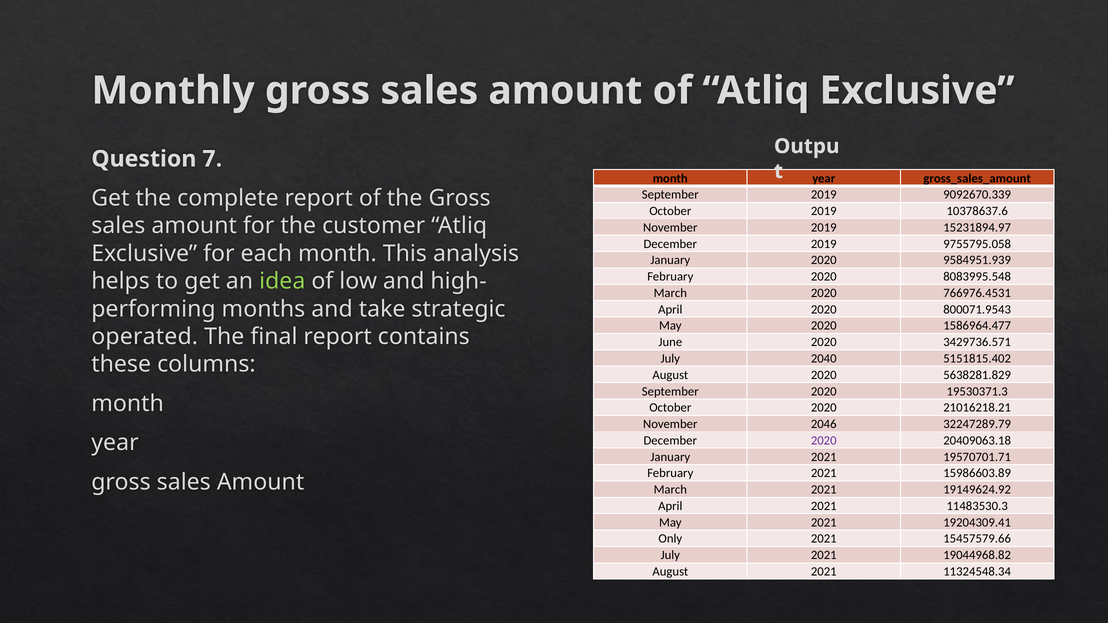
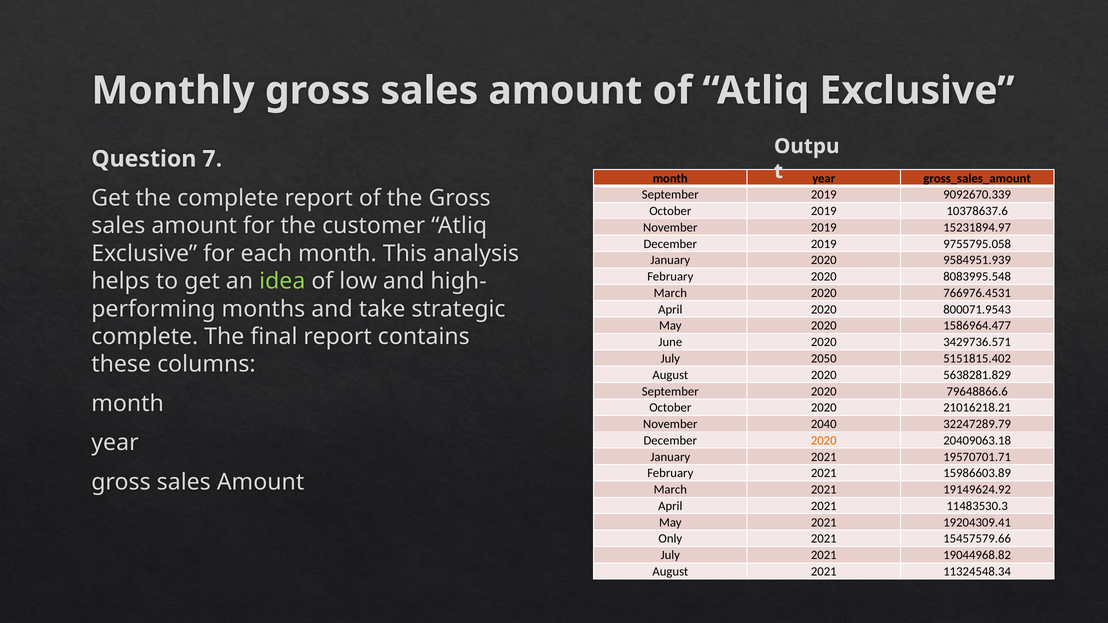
operated at (145, 337): operated -> complete
2040: 2040 -> 2050
19530371.3: 19530371.3 -> 79648866.6
2046: 2046 -> 2040
2020 at (824, 441) colour: purple -> orange
